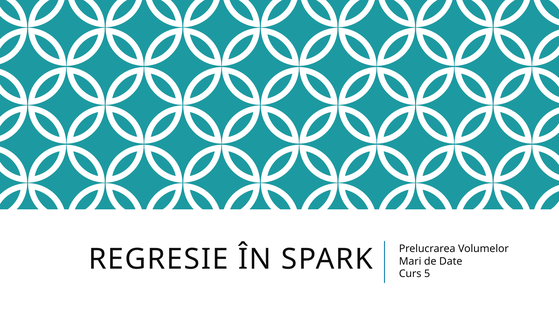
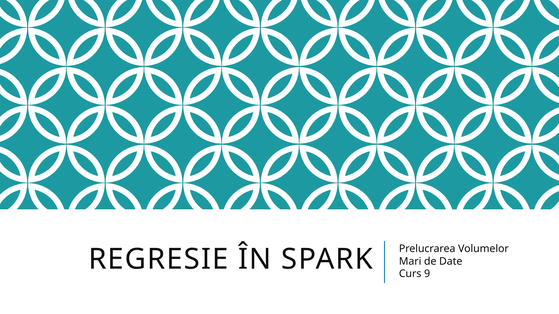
5: 5 -> 9
